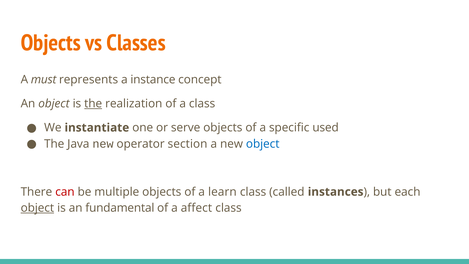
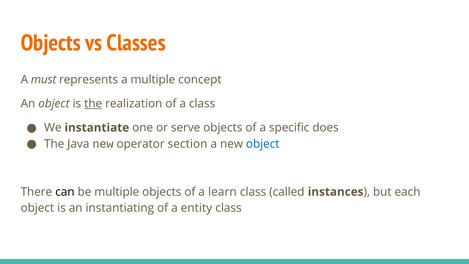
a instance: instance -> multiple
used: used -> does
can colour: red -> black
object at (37, 208) underline: present -> none
fundamental: fundamental -> instantiating
affect: affect -> entity
